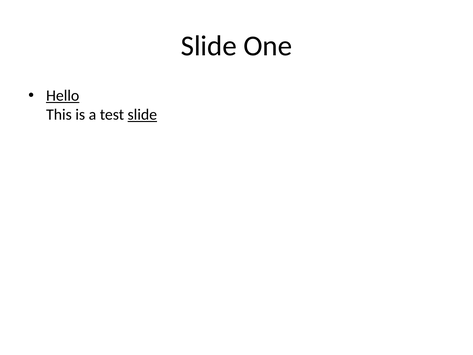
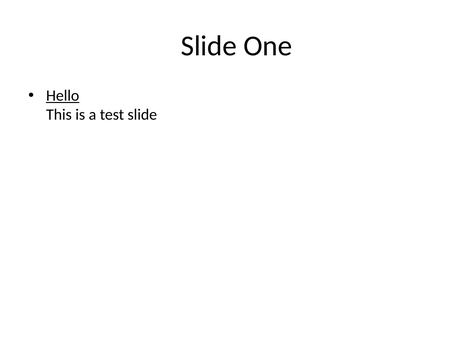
slide at (142, 115) underline: present -> none
